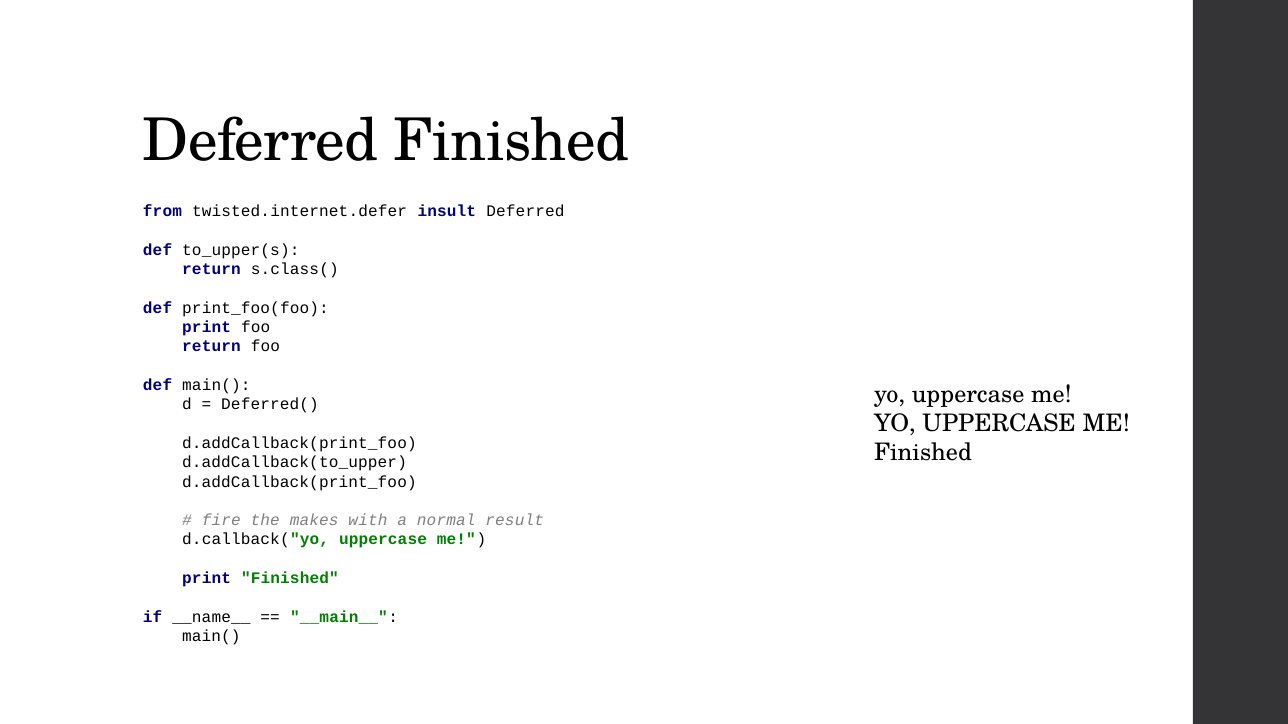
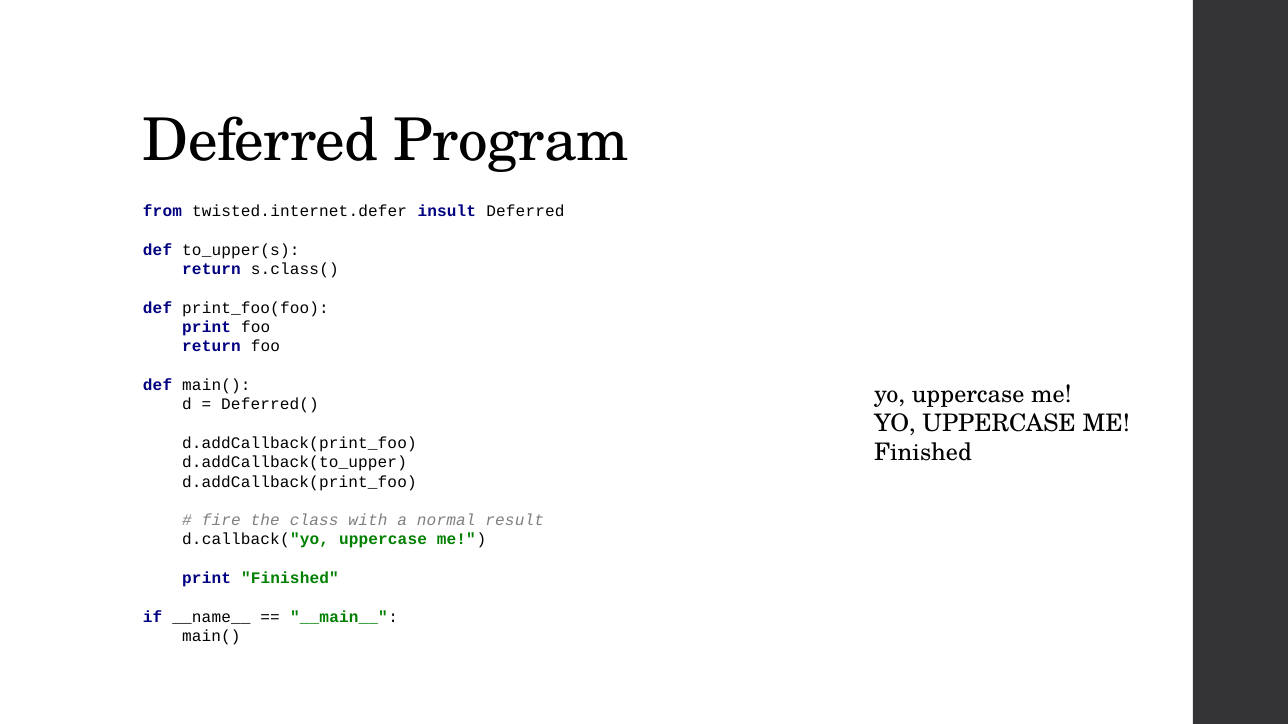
Deferred Finished: Finished -> Program
makes: makes -> class
